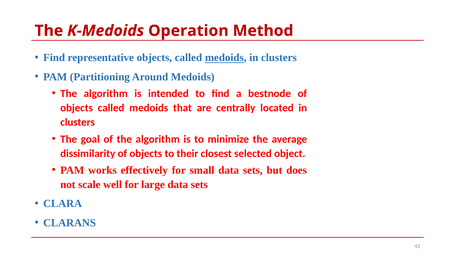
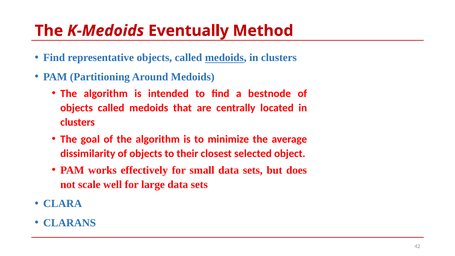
Operation: Operation -> Eventually
